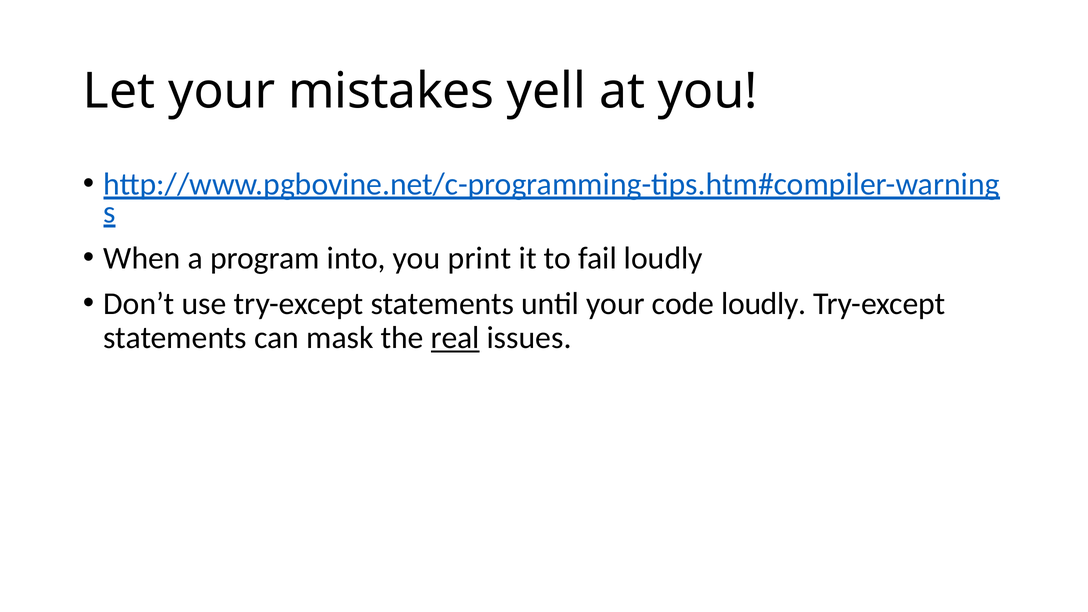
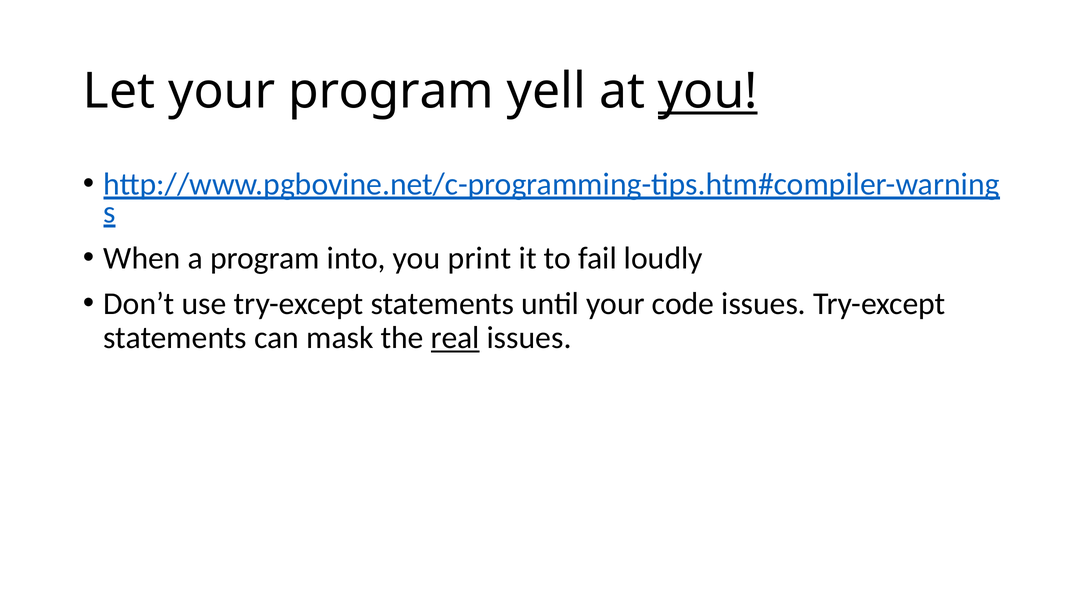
your mistakes: mistakes -> program
you at (708, 91) underline: none -> present
code loudly: loudly -> issues
